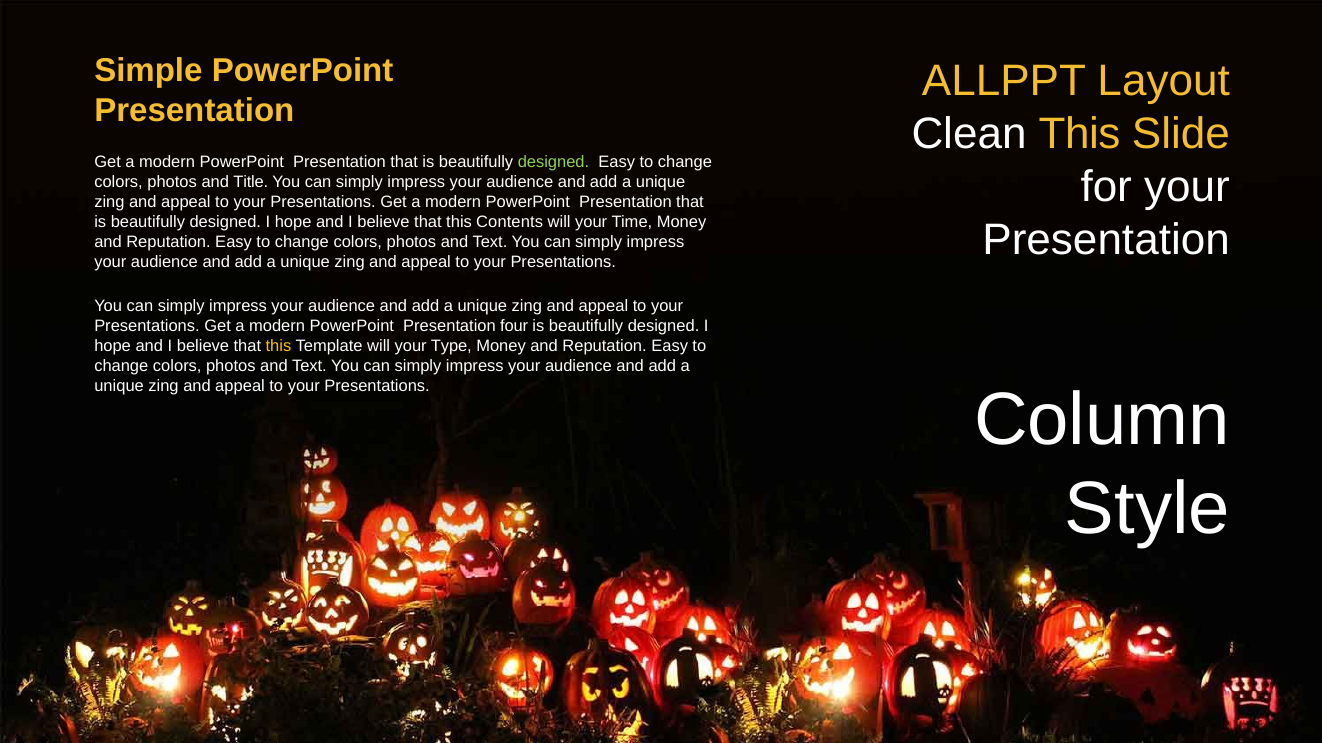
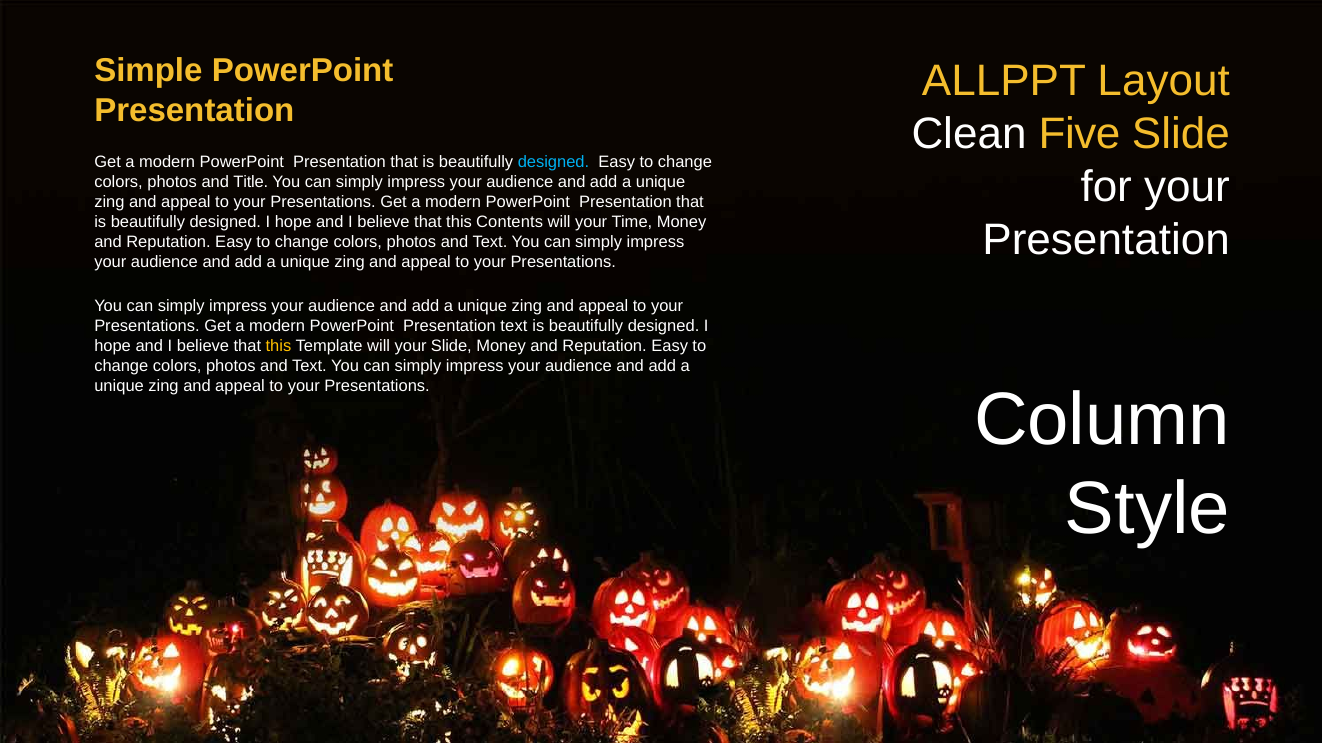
Clean This: This -> Five
designed at (553, 163) colour: light green -> light blue
Presentation four: four -> text
your Type: Type -> Slide
